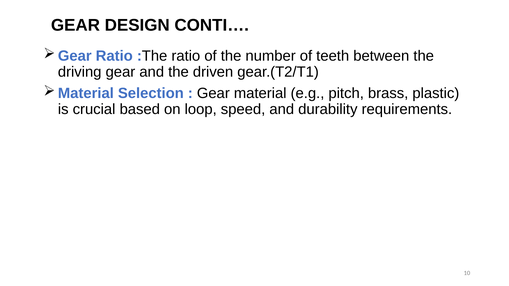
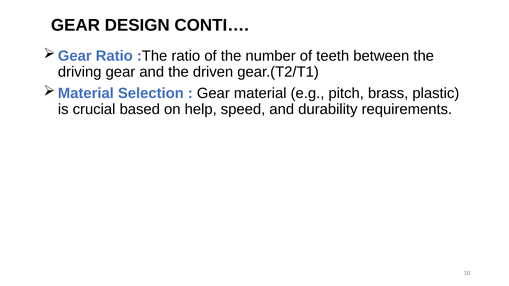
loop: loop -> help
